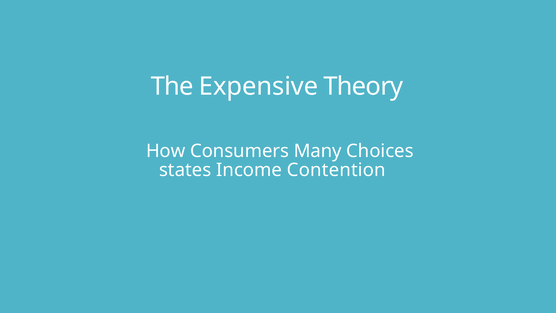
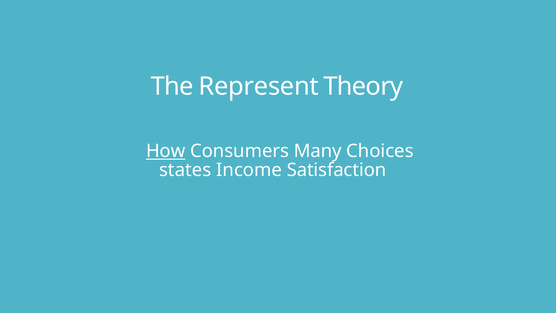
Expensive: Expensive -> Represent
How underline: none -> present
Contention: Contention -> Satisfaction
